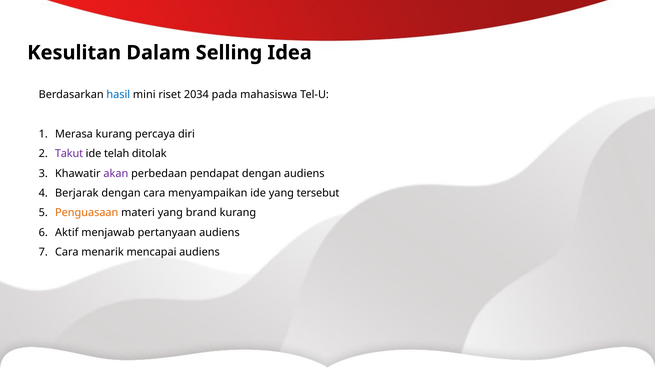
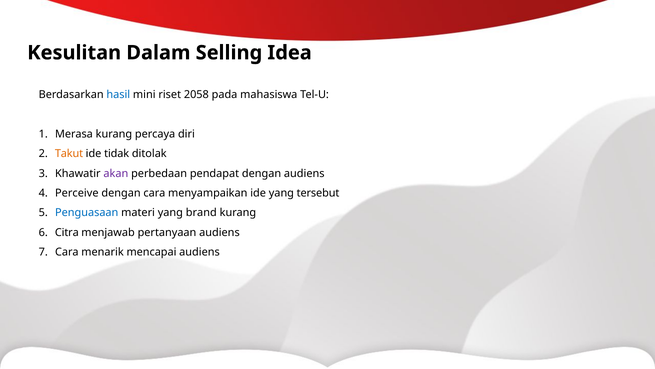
2034: 2034 -> 2058
Takut colour: purple -> orange
telah: telah -> tidak
Berjarak: Berjarak -> Perceive
Penguasaan colour: orange -> blue
Aktif: Aktif -> Citra
